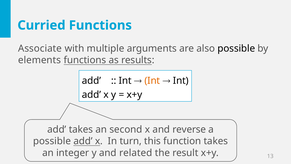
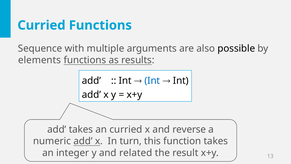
Associate: Associate -> Sequence
Int at (152, 81) colour: orange -> blue
an second: second -> curried
possible at (52, 141): possible -> numeric
